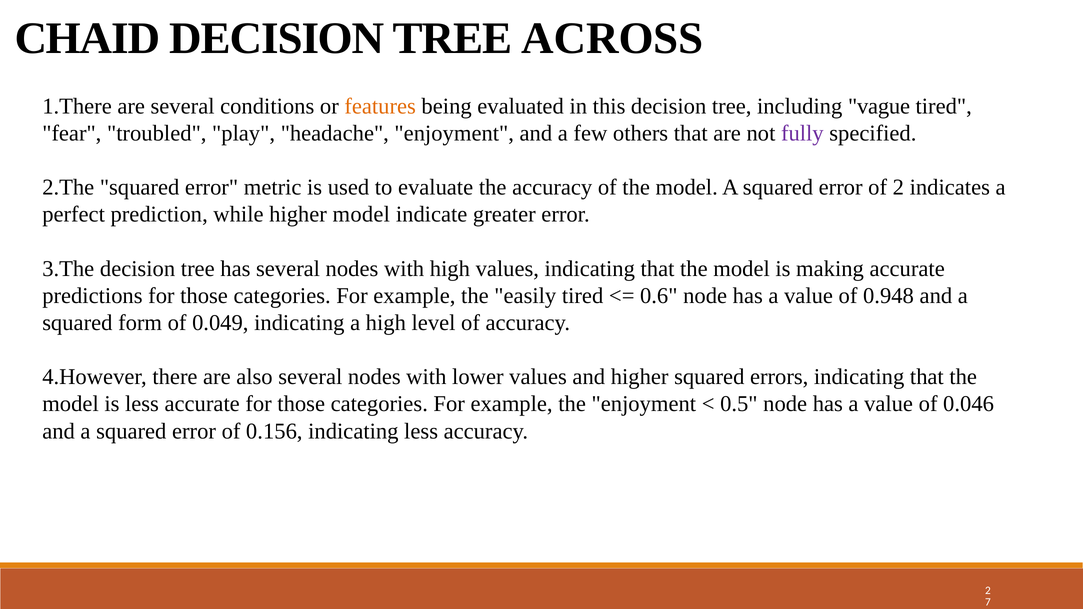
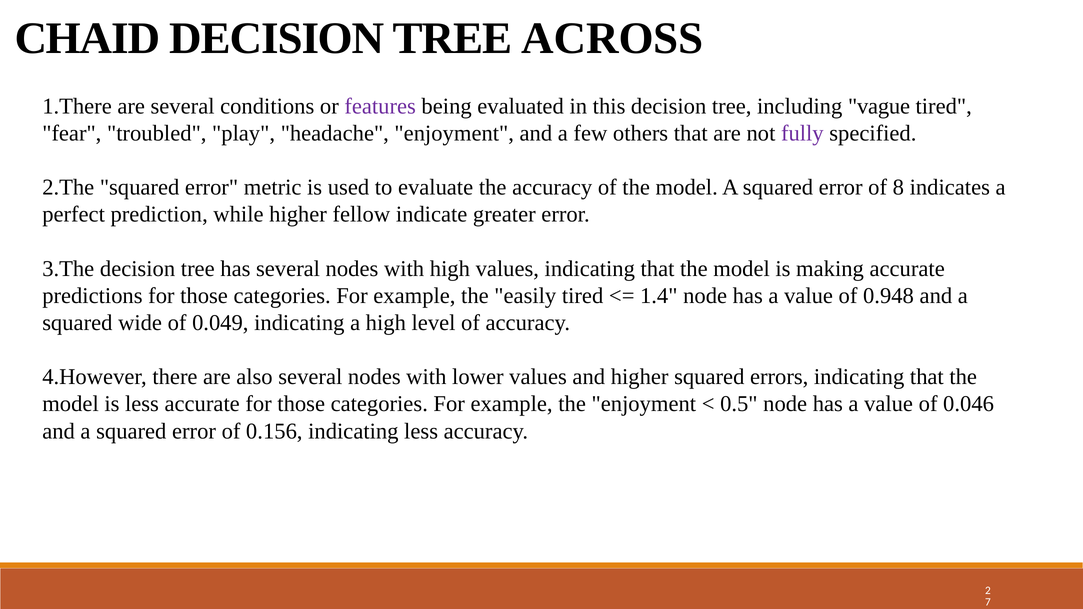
features colour: orange -> purple
of 2: 2 -> 8
higher model: model -> fellow
0.6: 0.6 -> 1.4
form: form -> wide
